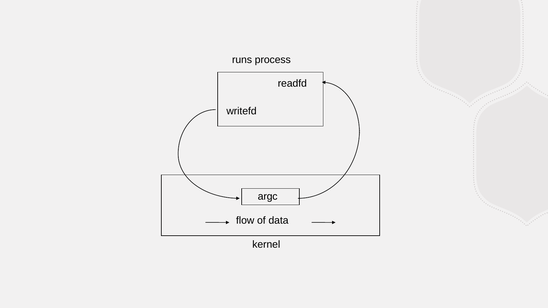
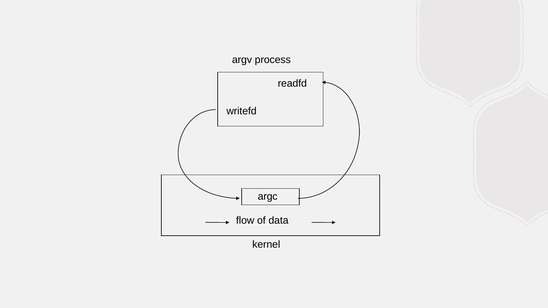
runs: runs -> argv
